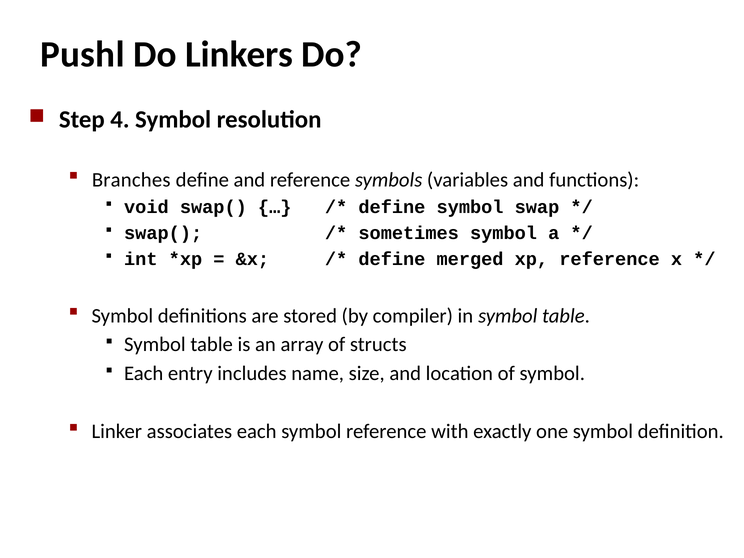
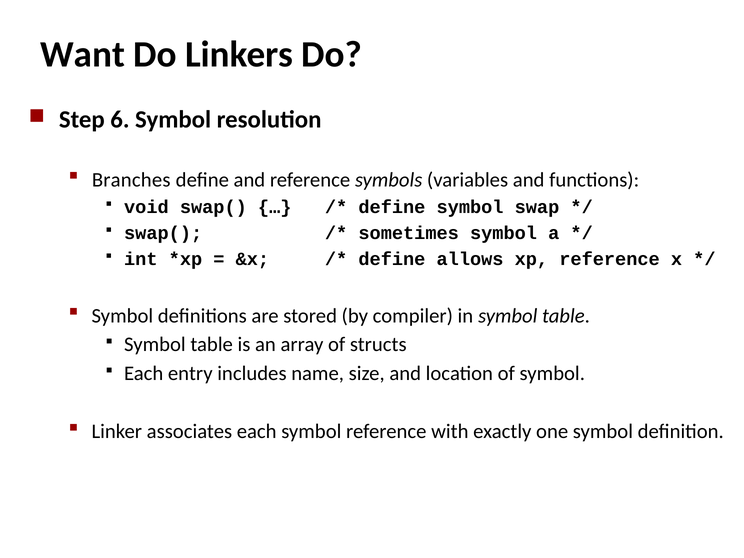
Pushl: Pushl -> Want
4: 4 -> 6
merged: merged -> allows
